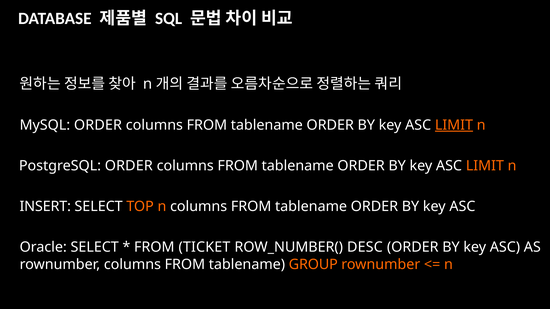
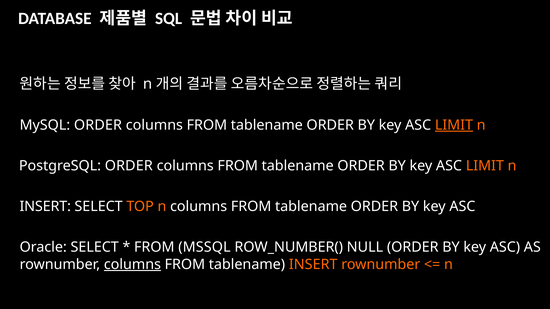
TICKET: TICKET -> MSSQL
DESC: DESC -> NULL
columns at (132, 265) underline: none -> present
tablename GROUP: GROUP -> INSERT
